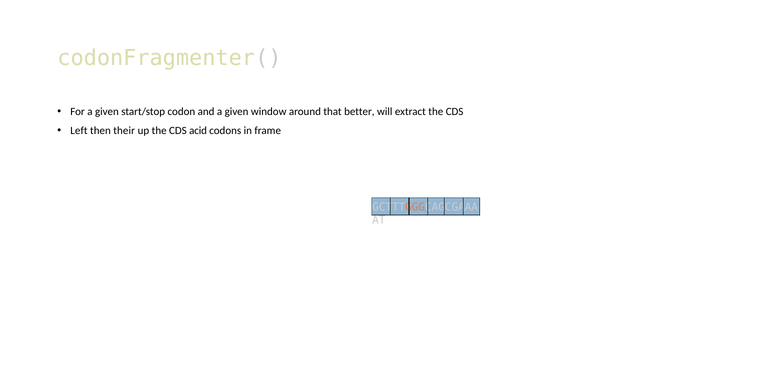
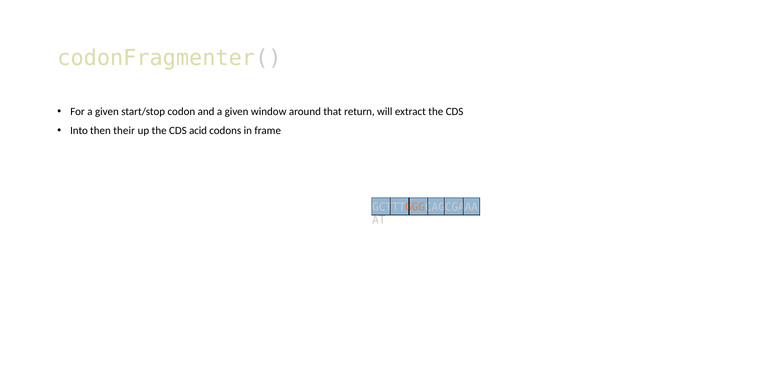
better: better -> return
Left: Left -> Into
